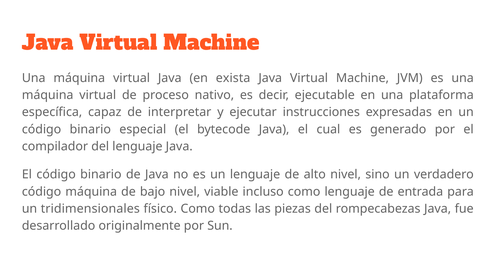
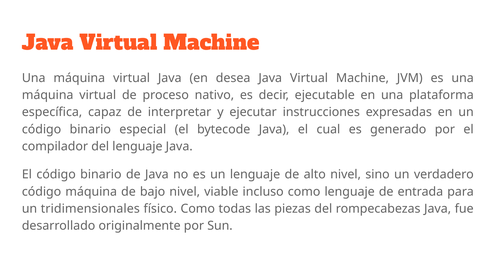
exista: exista -> desea
